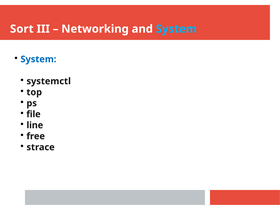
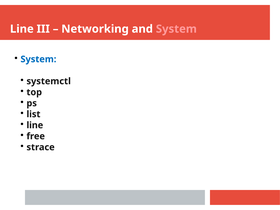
Sort at (22, 29): Sort -> Line
System at (176, 29) colour: light blue -> pink
file: file -> list
